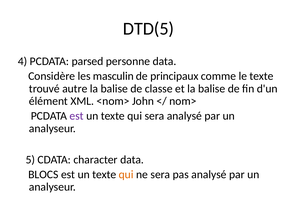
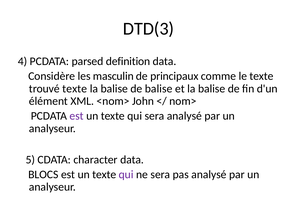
DTD(5: DTD(5 -> DTD(3
personne: personne -> definition
trouvé autre: autre -> texte
de classe: classe -> balise
qui at (126, 174) colour: orange -> purple
